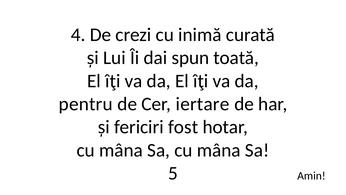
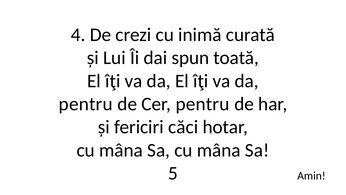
Cer iertare: iertare -> pentru
fost: fost -> căci
